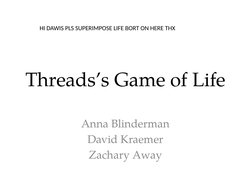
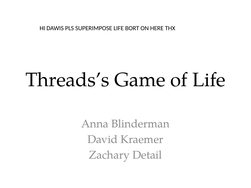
Away: Away -> Detail
